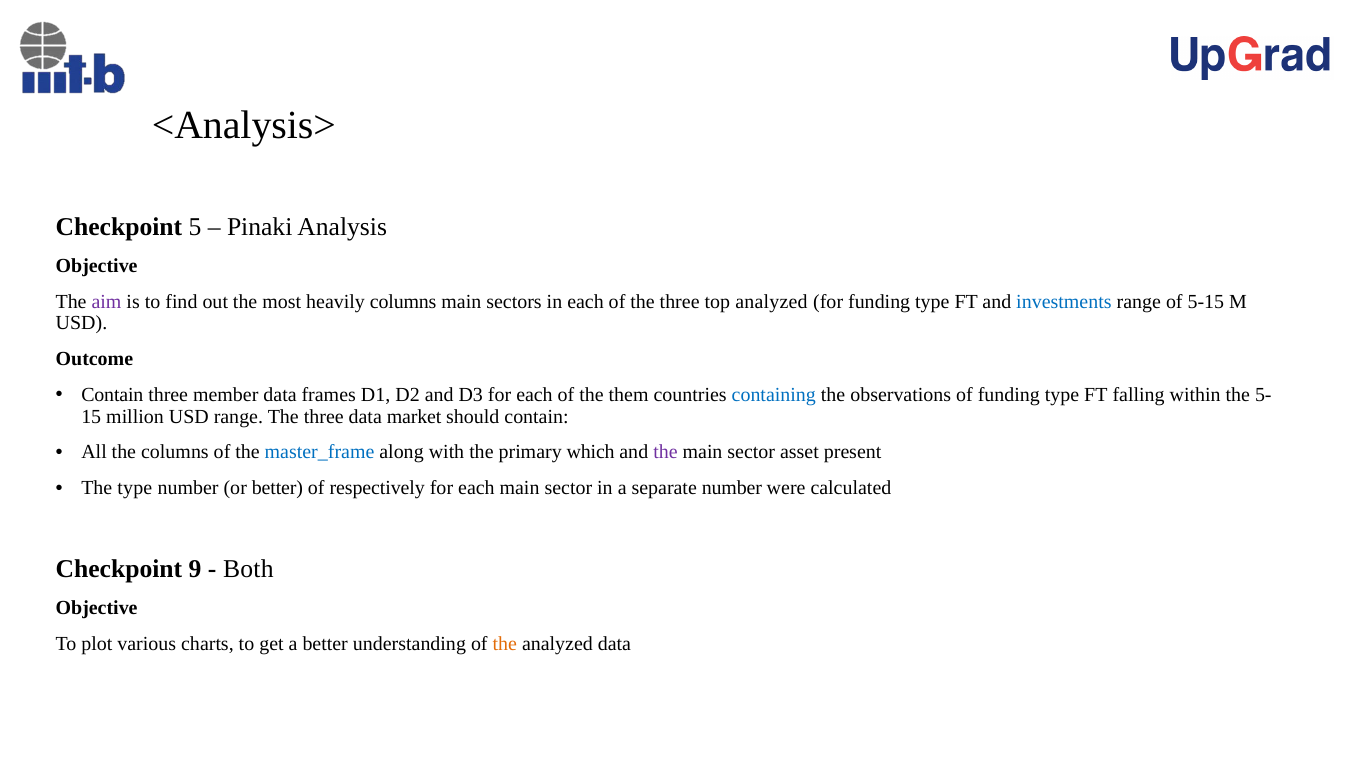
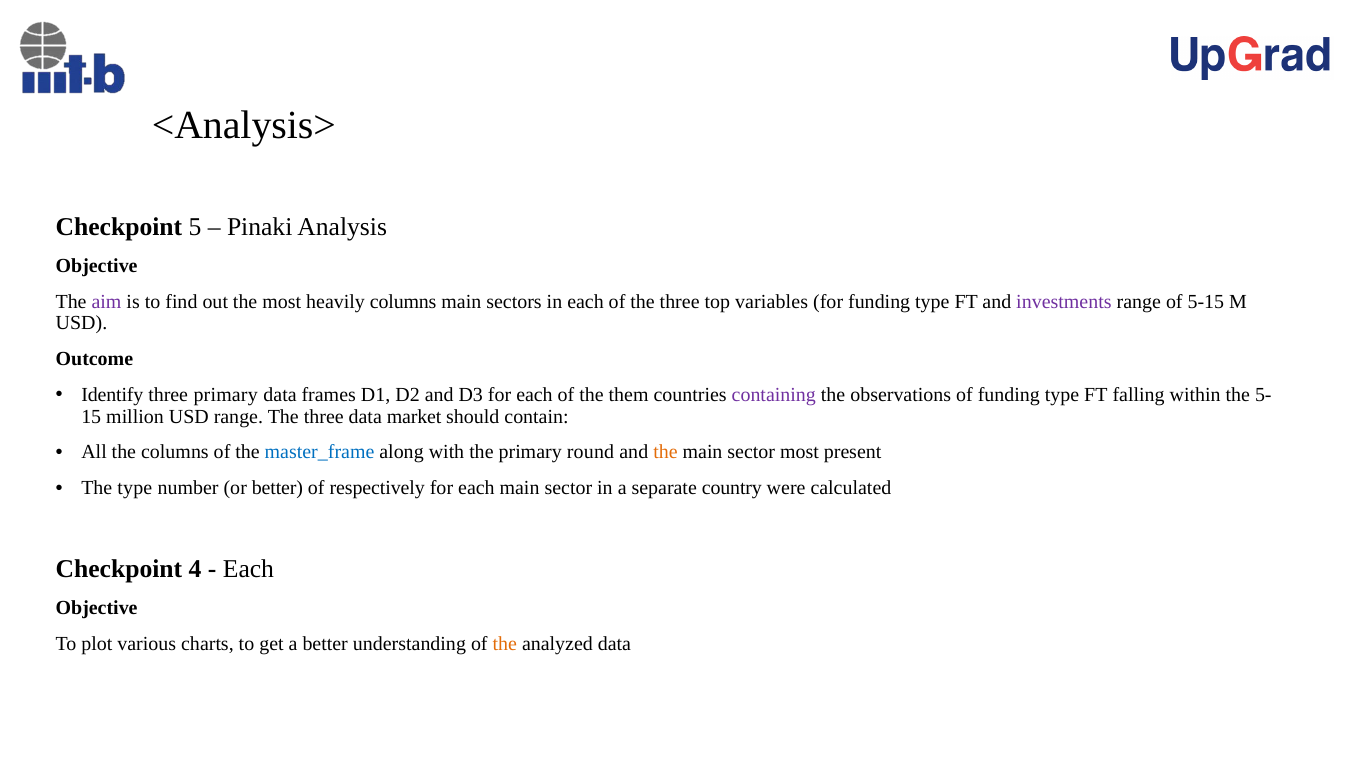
top analyzed: analyzed -> variables
investments colour: blue -> purple
Contain at (112, 395): Contain -> Identify
three member: member -> primary
containing colour: blue -> purple
which: which -> round
the at (665, 452) colour: purple -> orange
sector asset: asset -> most
separate number: number -> country
9: 9 -> 4
Both at (248, 569): Both -> Each
